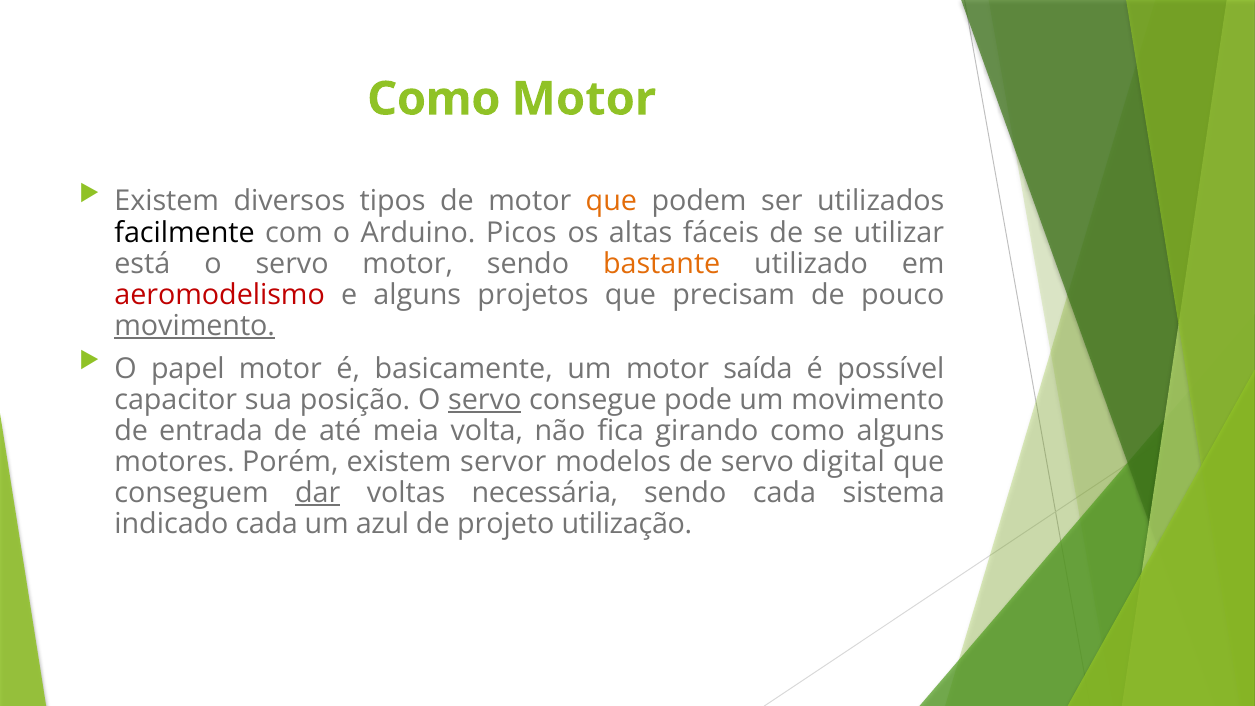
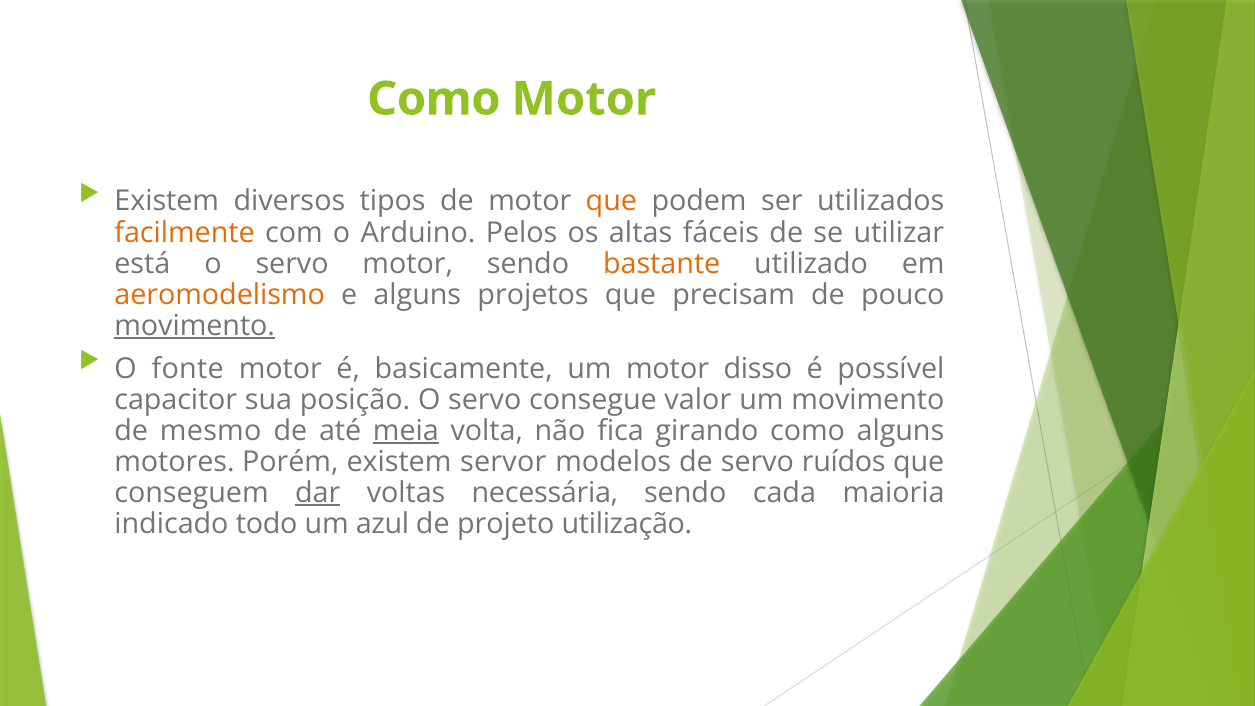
facilmente colour: black -> orange
Picos: Picos -> Pelos
aeromodelismo colour: red -> orange
papel: papel -> fonte
saída: saída -> disso
servo at (485, 400) underline: present -> none
pode: pode -> valor
entrada: entrada -> mesmo
meia underline: none -> present
digital: digital -> ruídos
sistema: sistema -> maioria
indicado cada: cada -> todo
